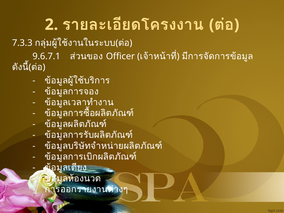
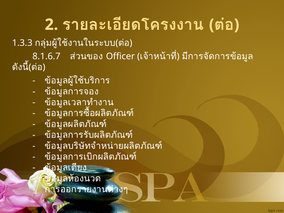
7.3.3: 7.3.3 -> 1.3.3
9.6.7.1: 9.6.7.1 -> 8.1.6.7
